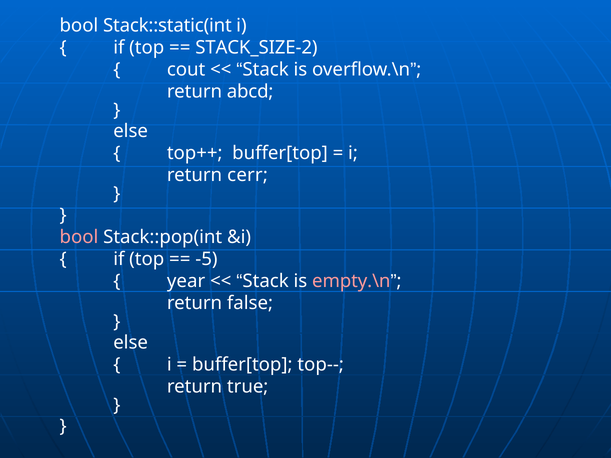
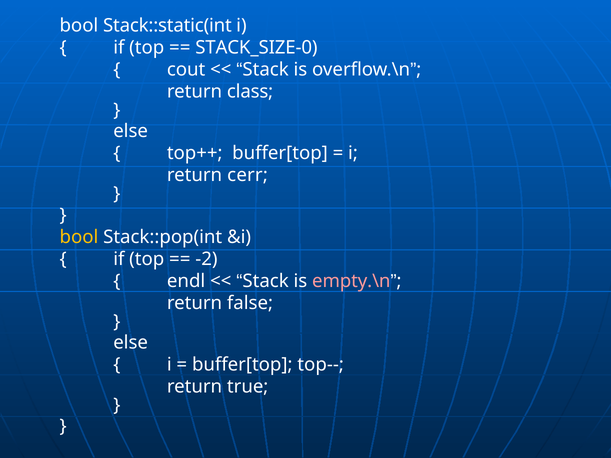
STACK_SIZE-2: STACK_SIZE-2 -> STACK_SIZE-0
abcd: abcd -> class
bool at (79, 237) colour: pink -> yellow
-5: -5 -> -2
year: year -> endl
